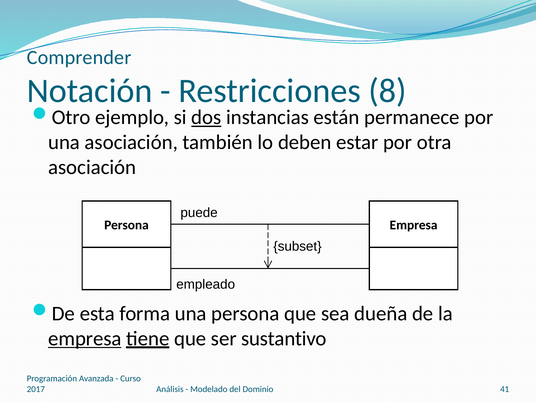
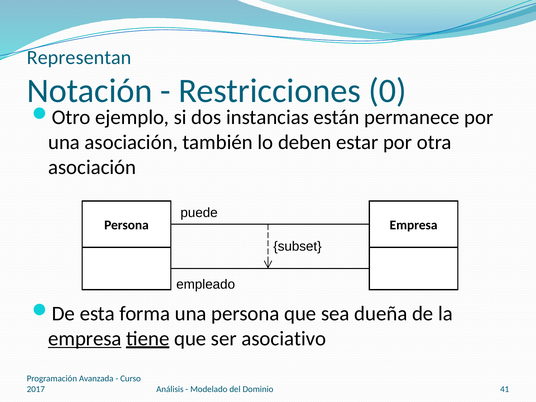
Comprender: Comprender -> Representan
8: 8 -> 0
dos underline: present -> none
sustantivo: sustantivo -> asociativo
